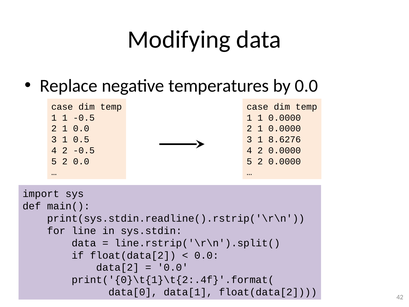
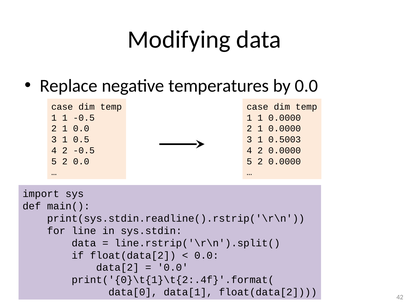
8.6276: 8.6276 -> 0.5003
